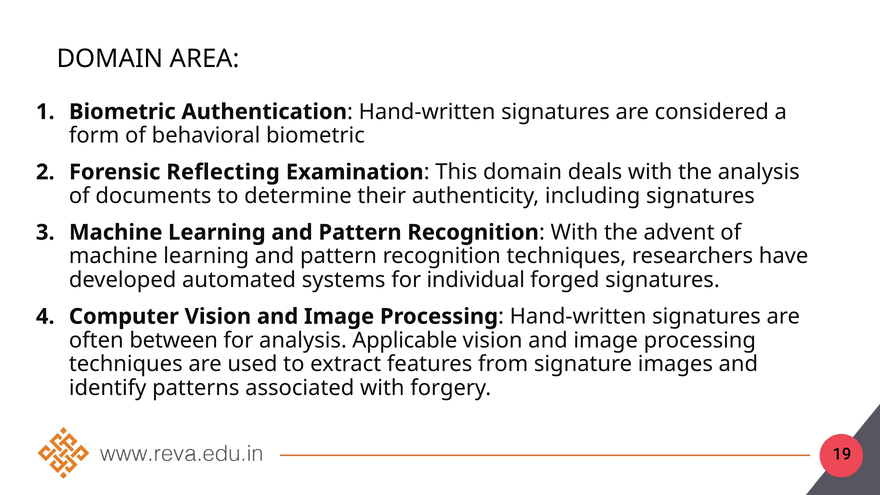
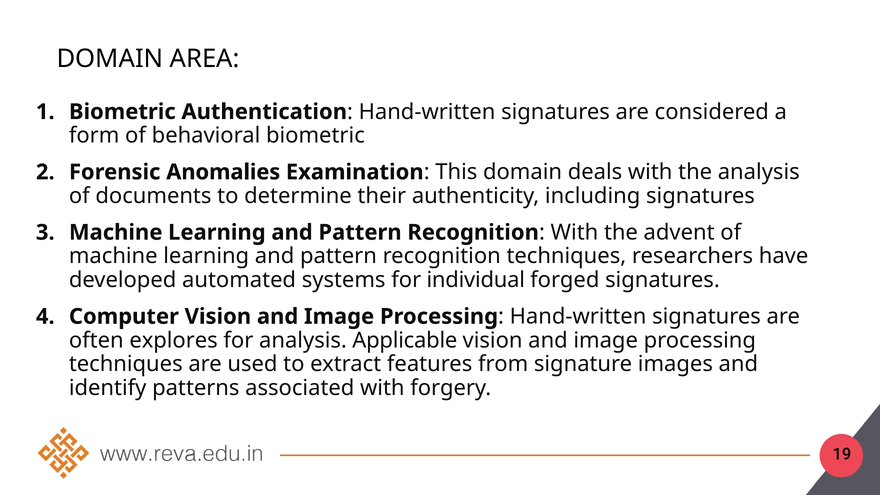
Reflecting: Reflecting -> Anomalies
between: between -> explores
